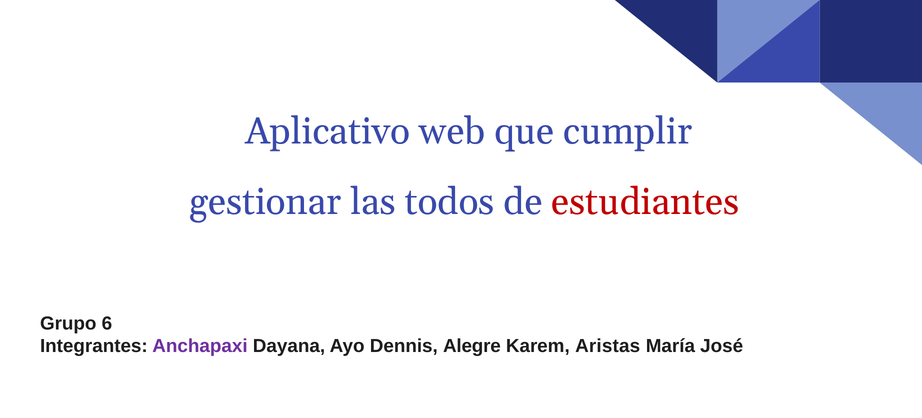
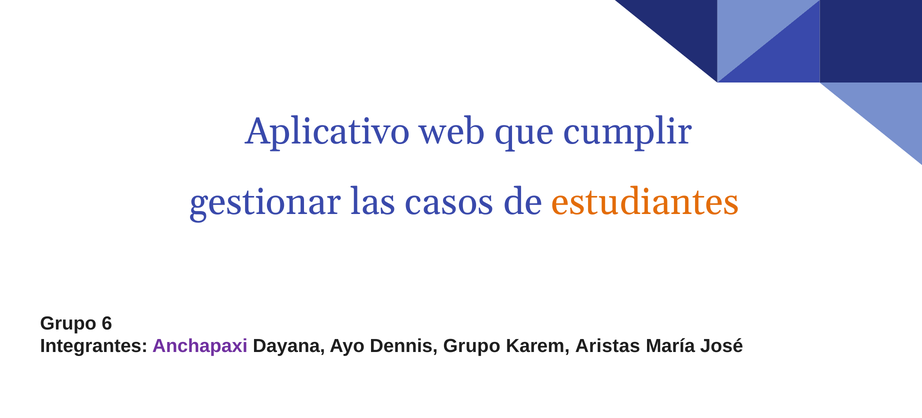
todos: todos -> casos
estudiantes colour: red -> orange
Dennis Alegre: Alegre -> Grupo
